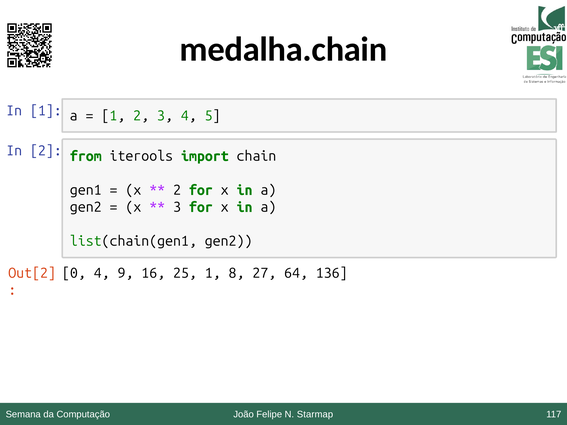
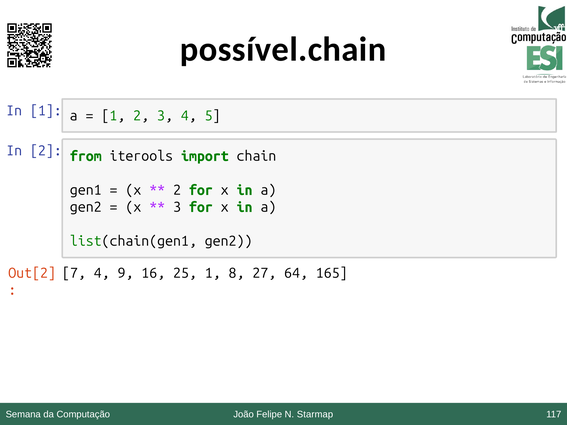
medalha.chain: medalha.chain -> possível.chain
0: 0 -> 7
136: 136 -> 165
